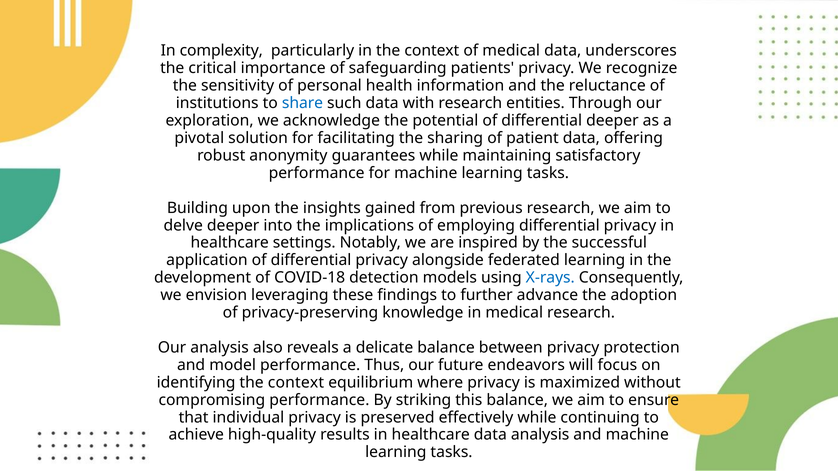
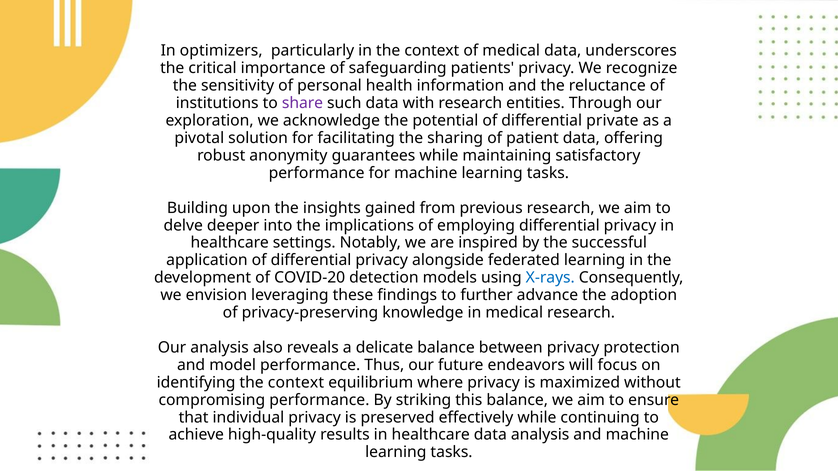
complexity: complexity -> optimizers
share colour: blue -> purple
differential deeper: deeper -> private
COVID-18: COVID-18 -> COVID-20
